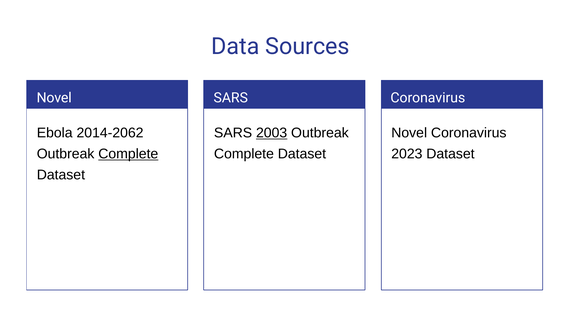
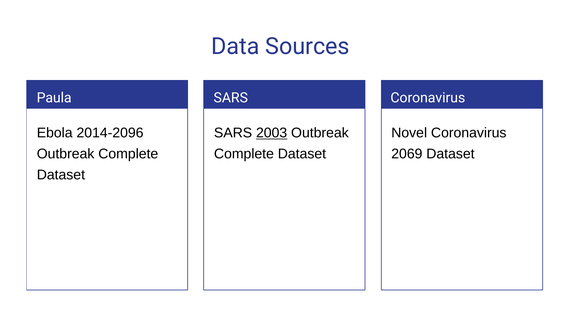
Novel at (54, 98): Novel -> Paula
2014-2062: 2014-2062 -> 2014-2096
Complete at (128, 154) underline: present -> none
2023: 2023 -> 2069
